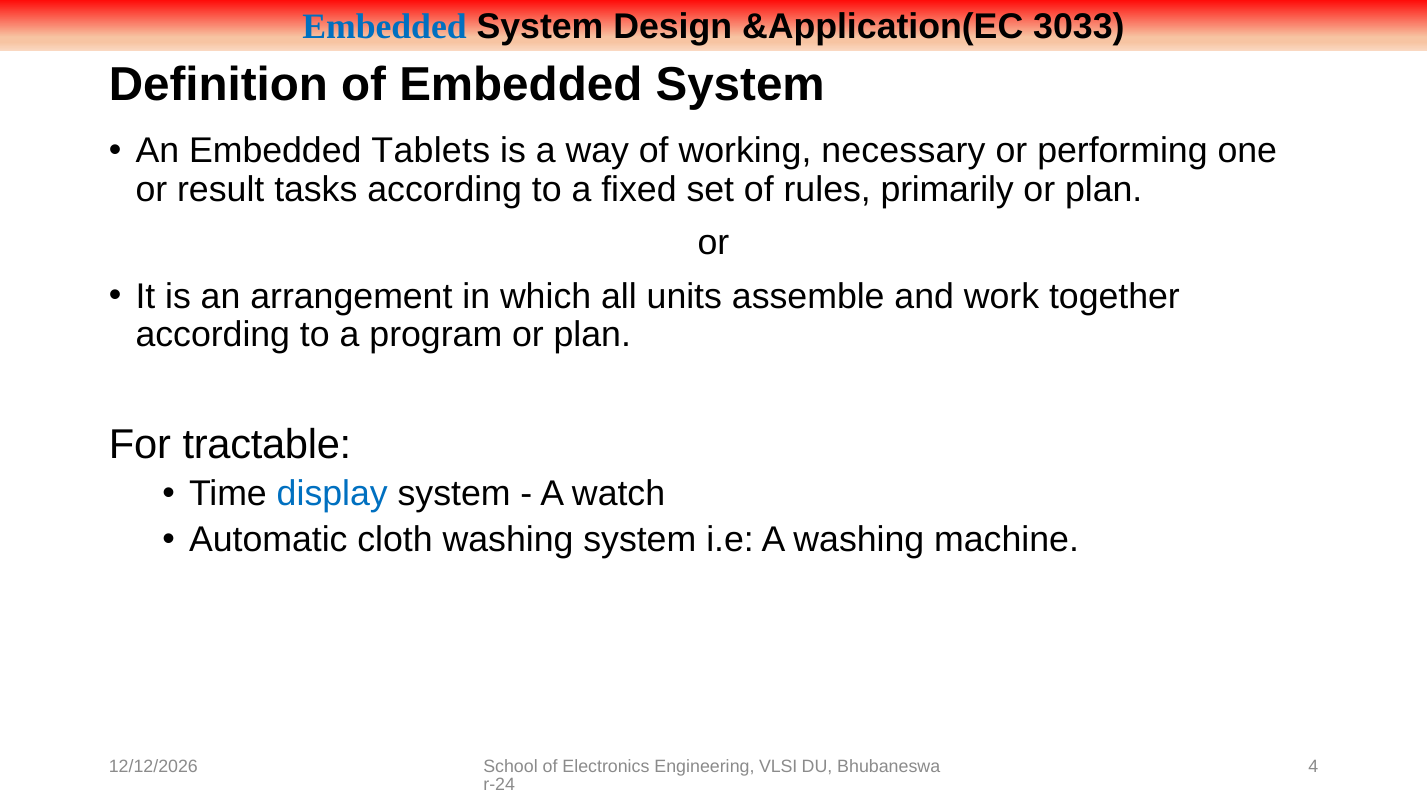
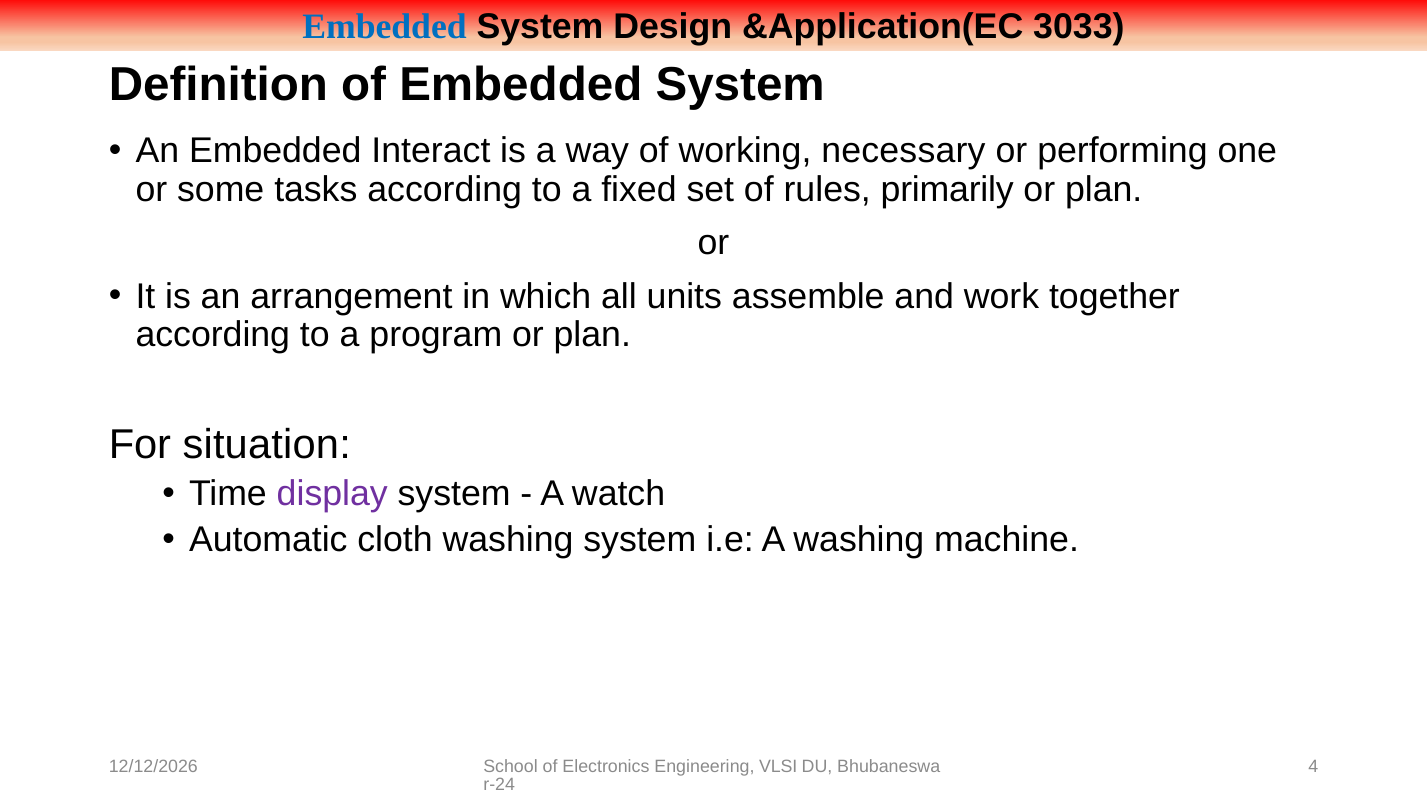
Tablets: Tablets -> Interact
result: result -> some
tractable: tractable -> situation
display colour: blue -> purple
